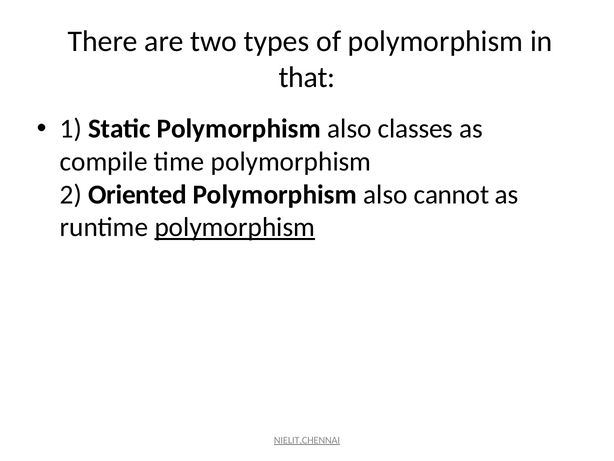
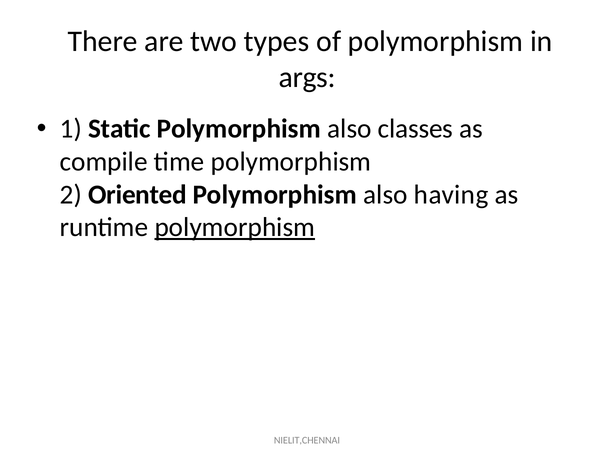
that: that -> args
cannot: cannot -> having
NIELIT,CHENNAI underline: present -> none
